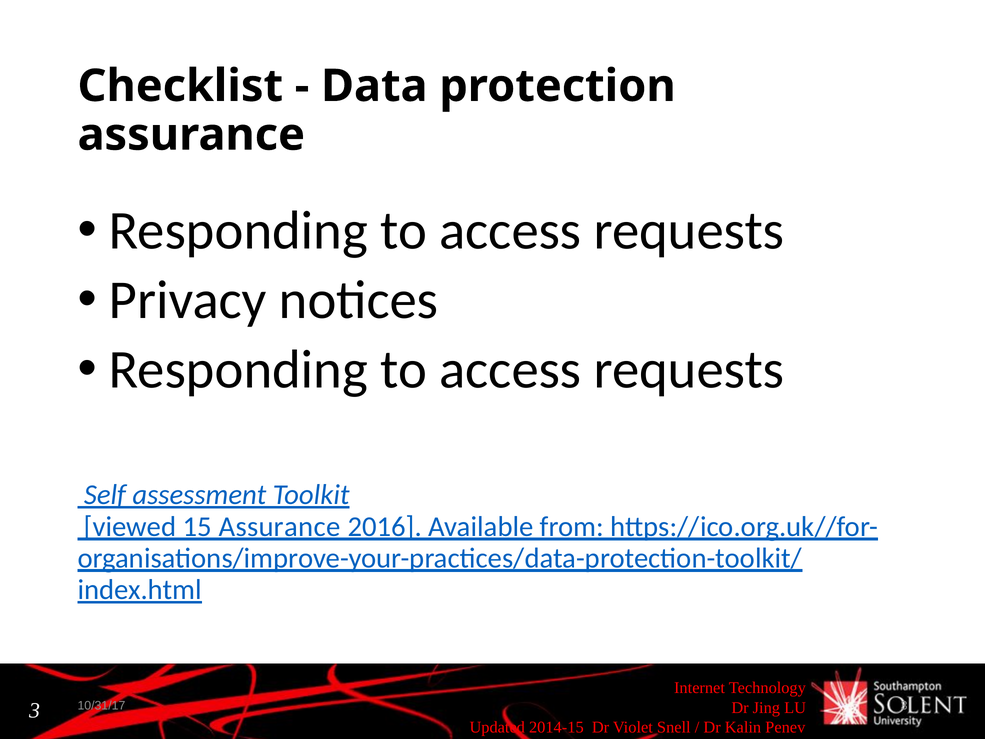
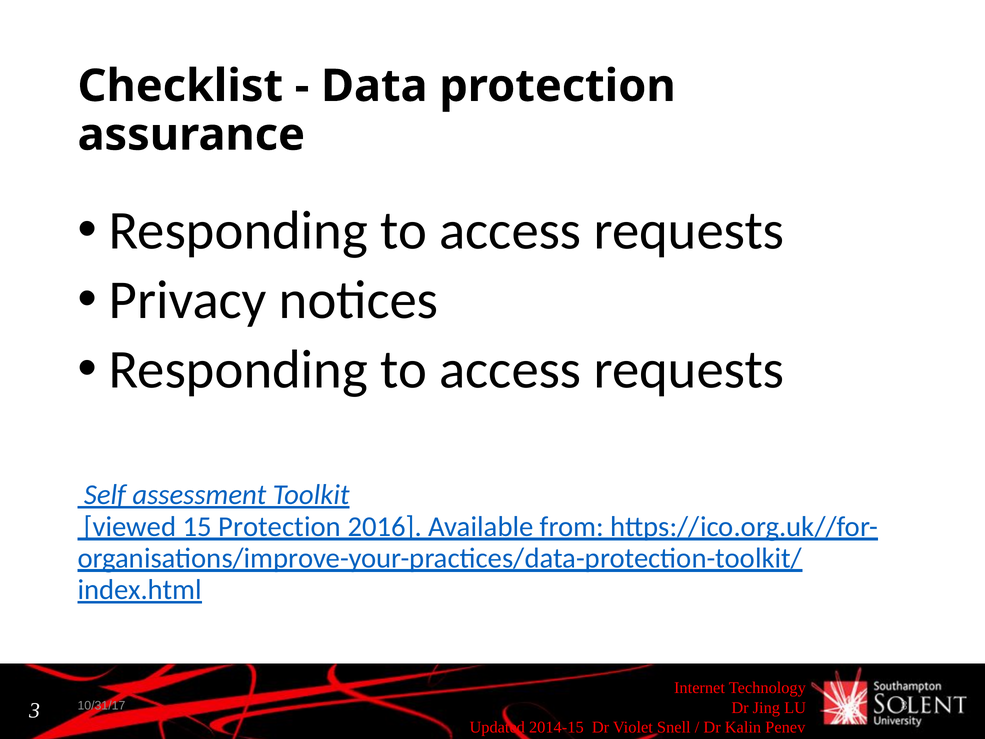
15 Assurance: Assurance -> Protection
